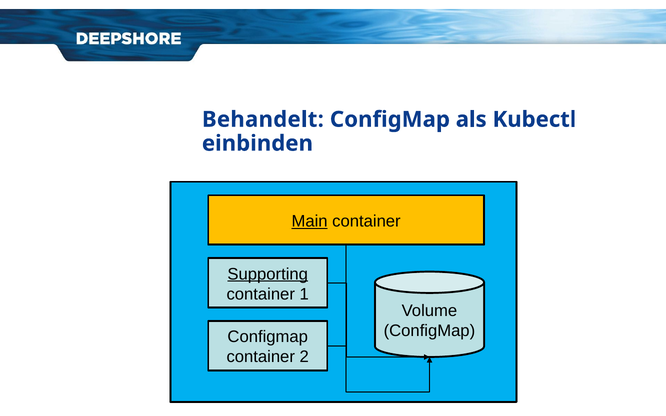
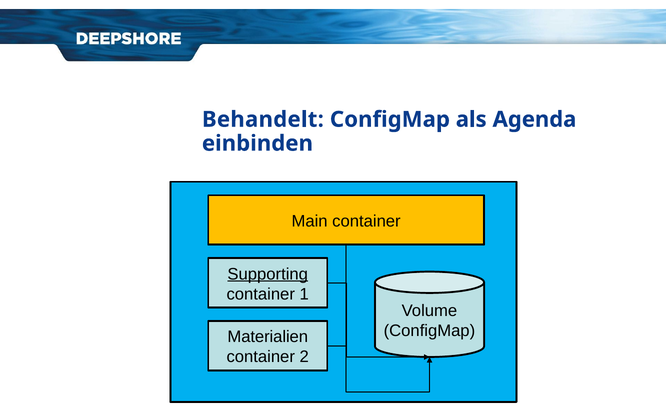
Kubectl: Kubectl -> Agenda
Main underline: present -> none
Configmap at (268, 337): Configmap -> Materialien
